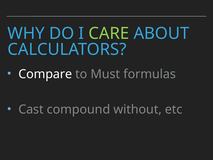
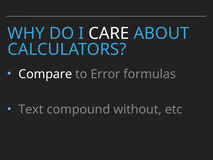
CARE colour: light green -> white
Must: Must -> Error
Cast: Cast -> Text
